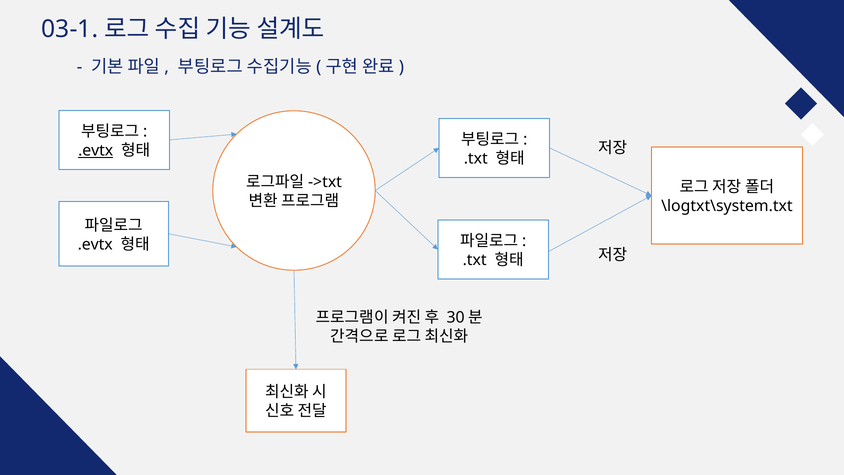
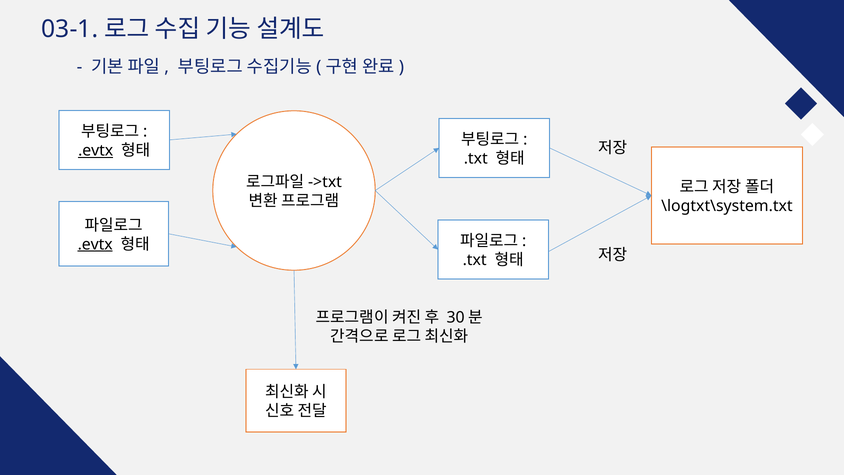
.evtx at (95, 244) underline: none -> present
